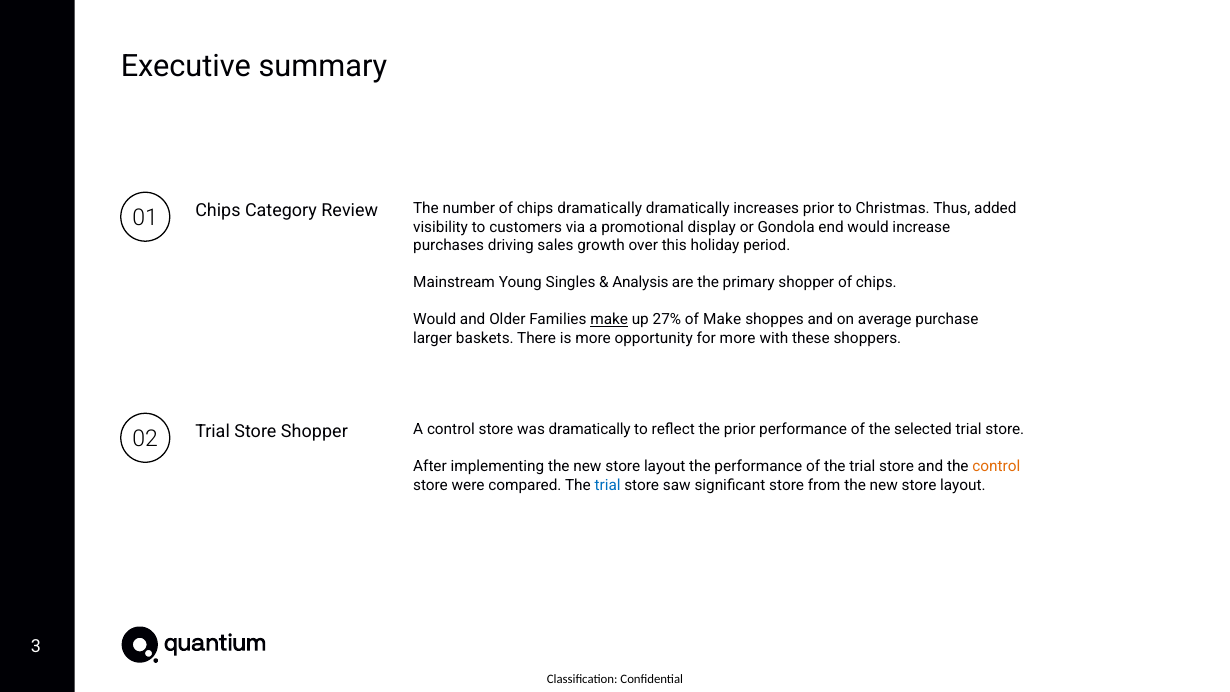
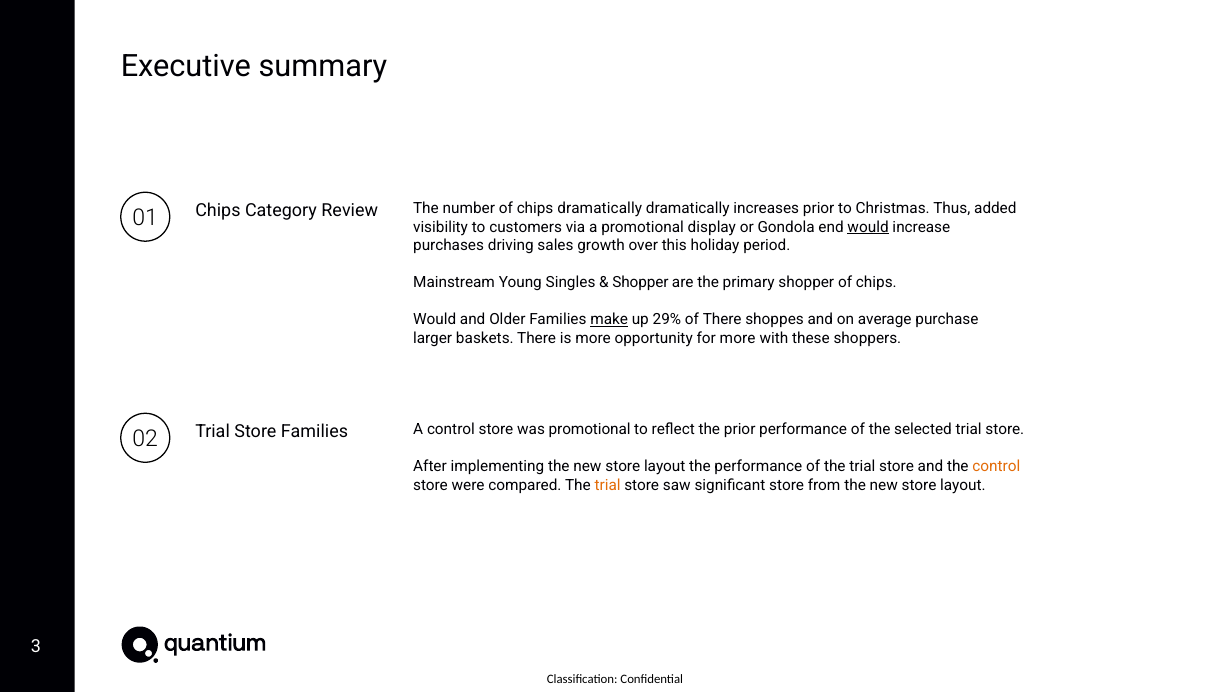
would at (868, 227) underline: none -> present
Analysis at (640, 283): Analysis -> Shopper
27%: 27% -> 29%
of Make: Make -> There
was dramatically: dramatically -> promotional
Store Shopper: Shopper -> Families
trial at (608, 485) colour: blue -> orange
